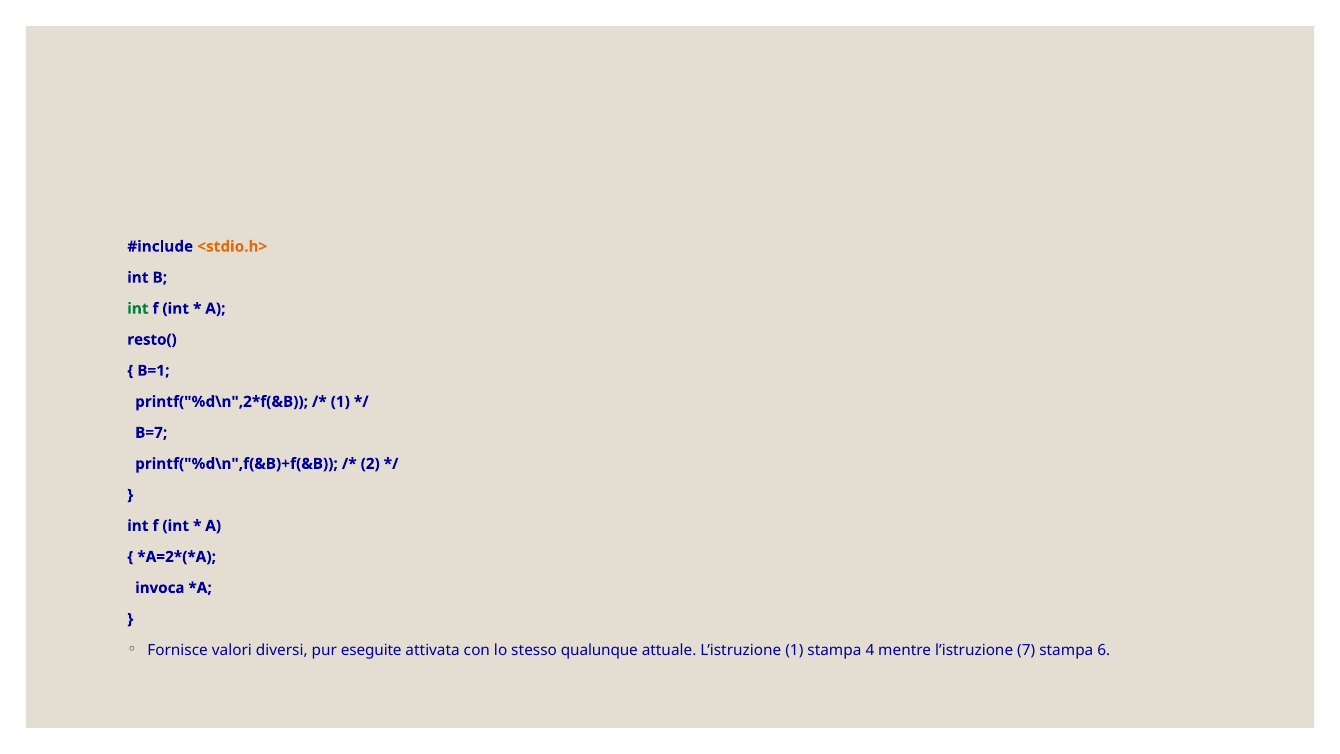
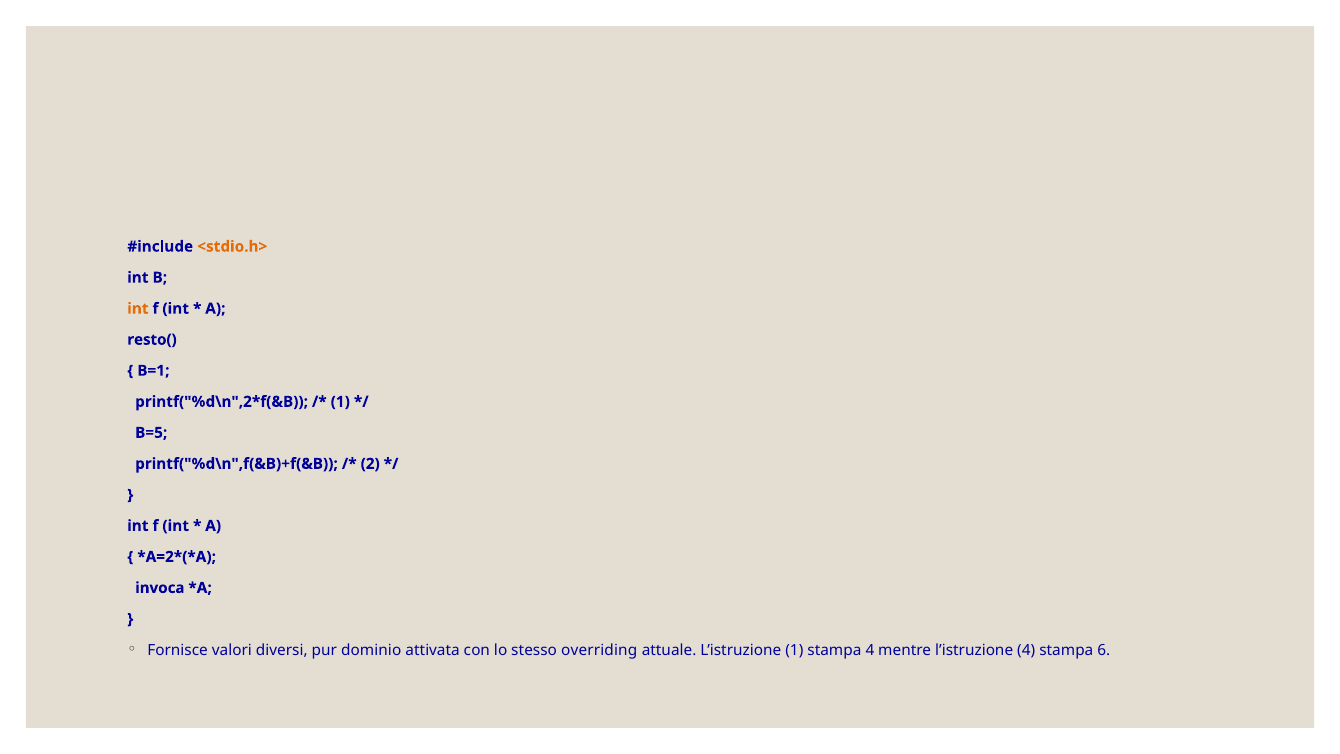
int at (138, 308) colour: green -> orange
B=7: B=7 -> B=5
eseguite: eseguite -> dominio
qualunque: qualunque -> overriding
l’istruzione 7: 7 -> 4
